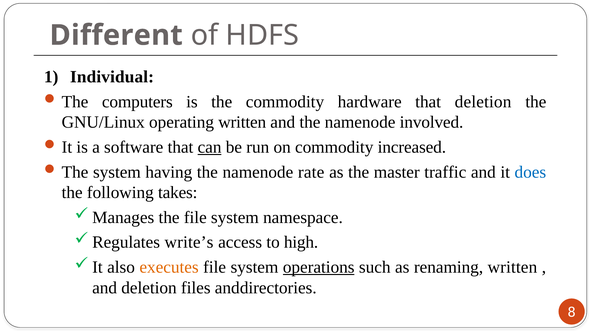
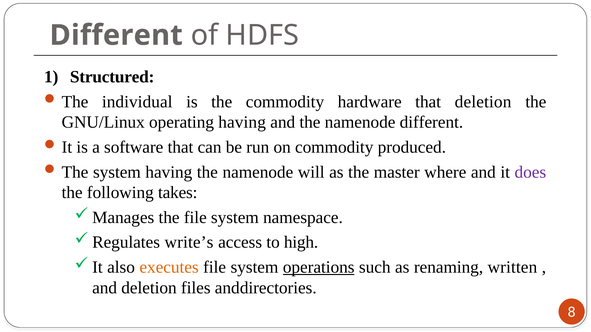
Individual: Individual -> Structured
computers: computers -> individual
operating written: written -> having
namenode involved: involved -> different
can underline: present -> none
increased: increased -> produced
rate: rate -> will
traffic: traffic -> where
does colour: blue -> purple
